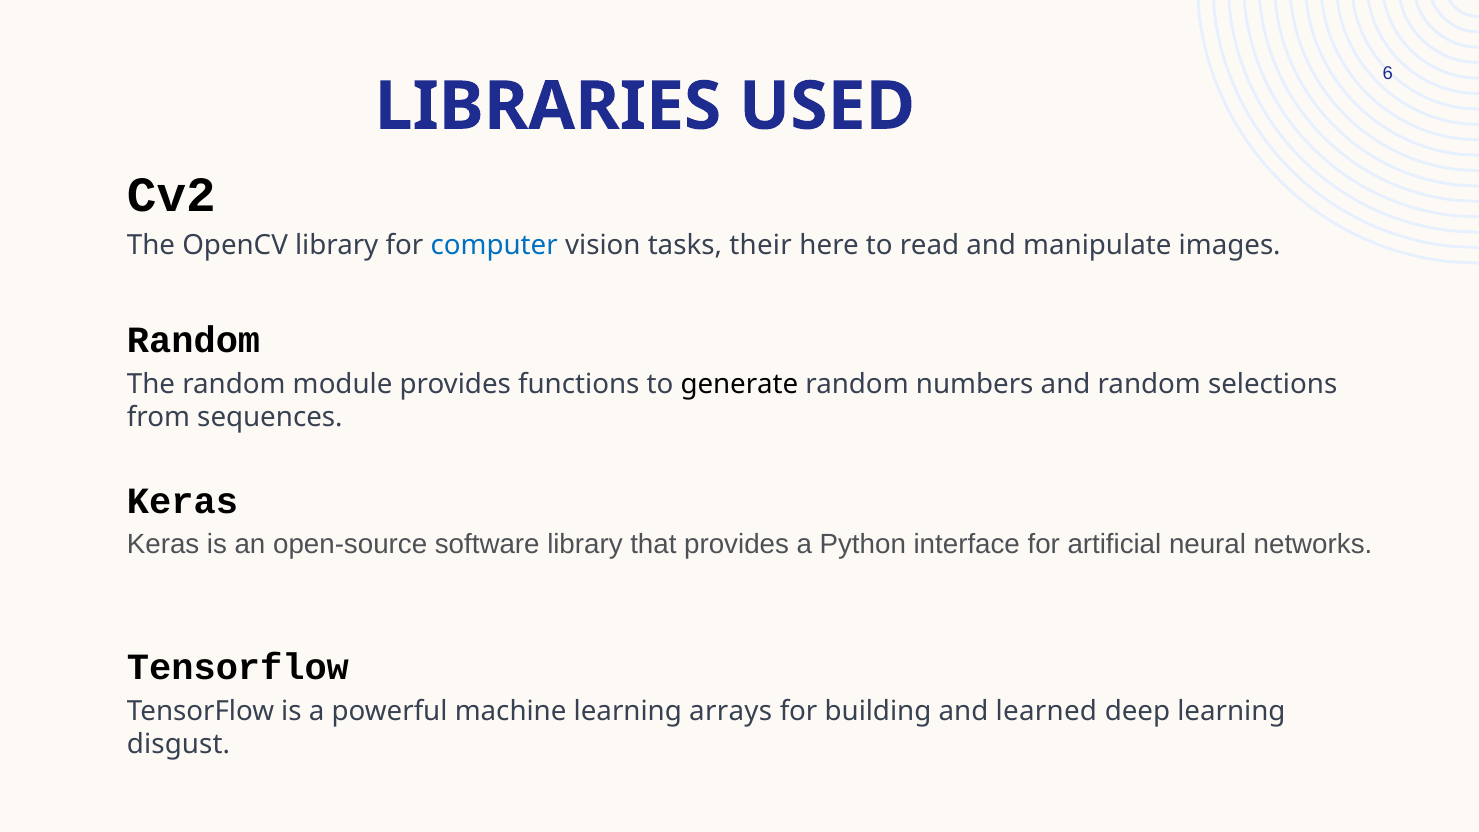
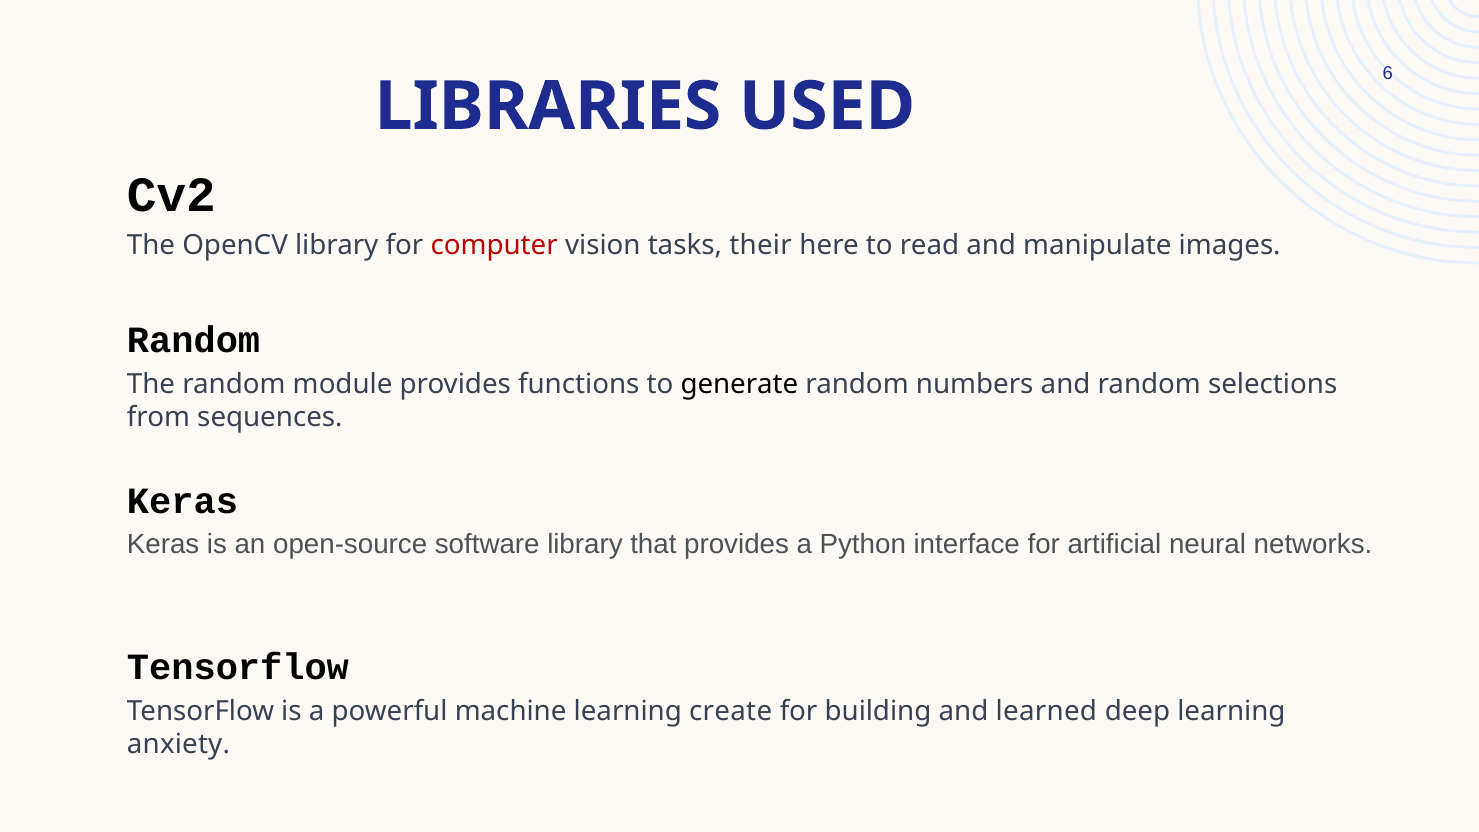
computer colour: blue -> red
arrays: arrays -> create
disgust: disgust -> anxiety
